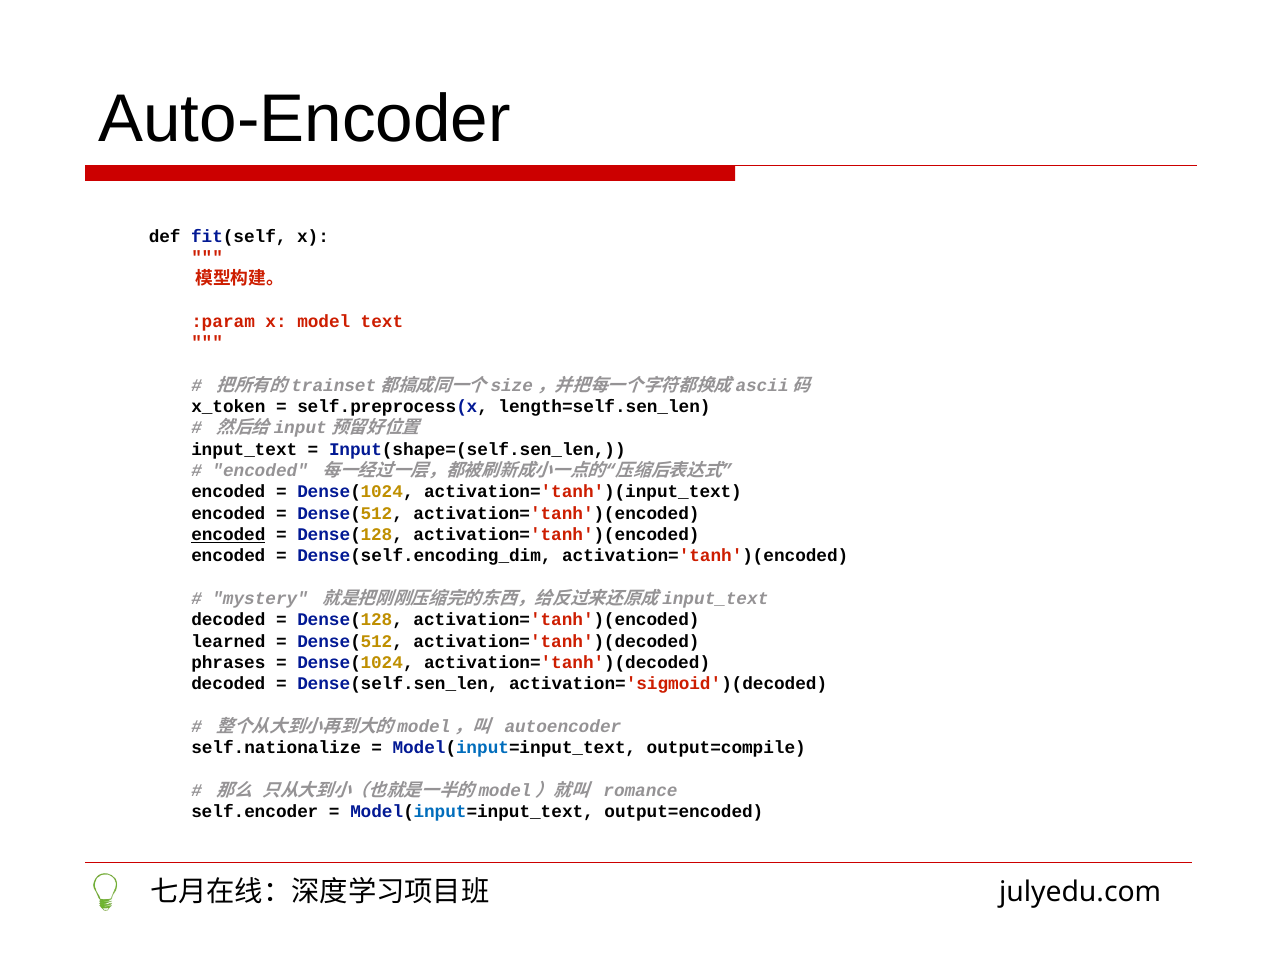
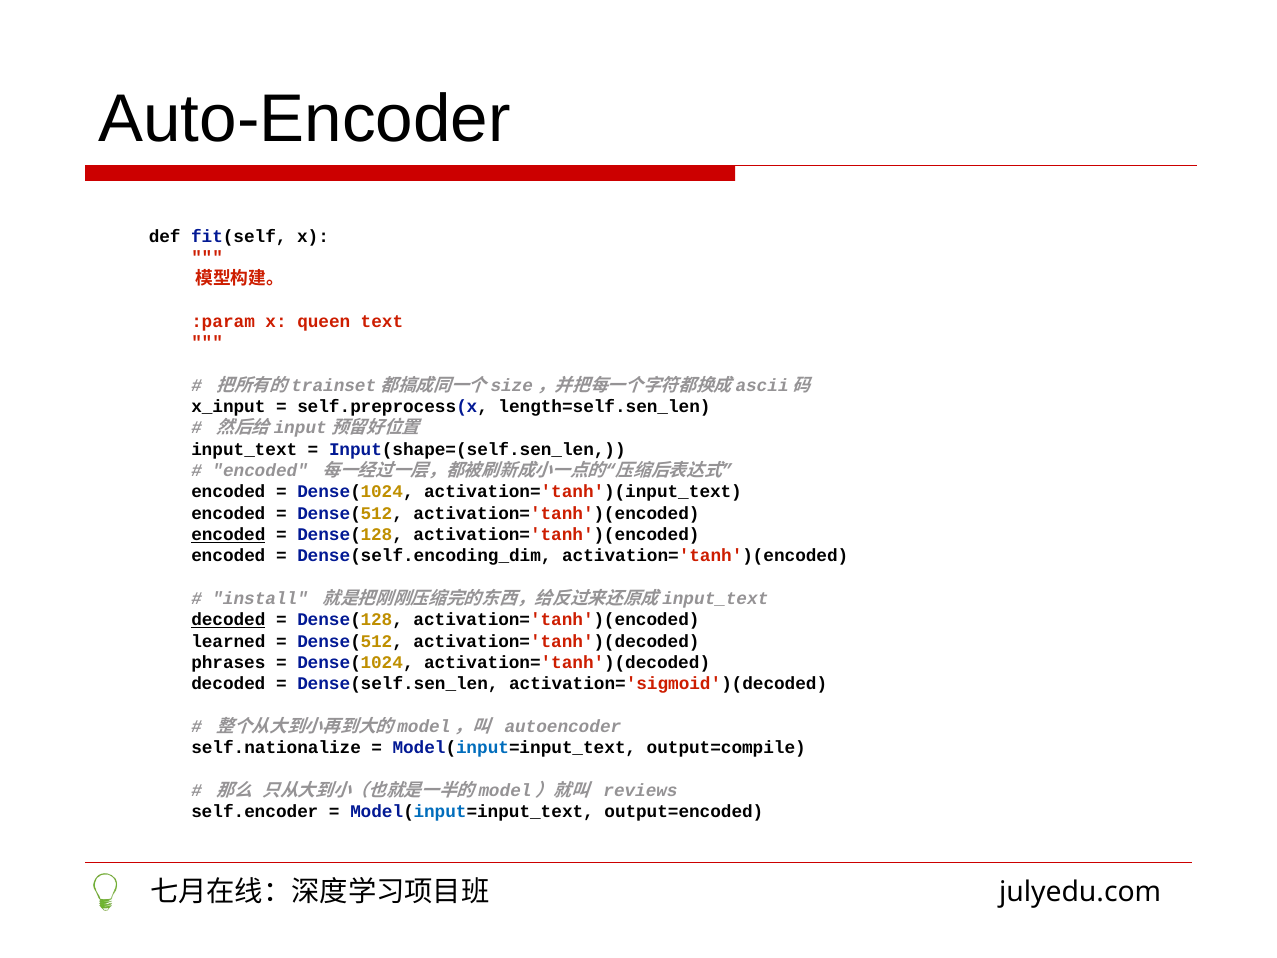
model: model -> queen
x_token: x_token -> x_input
mystery: mystery -> install
decoded at (228, 620) underline: none -> present
romance: romance -> reviews
